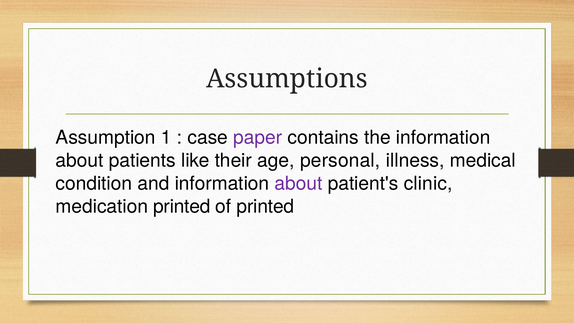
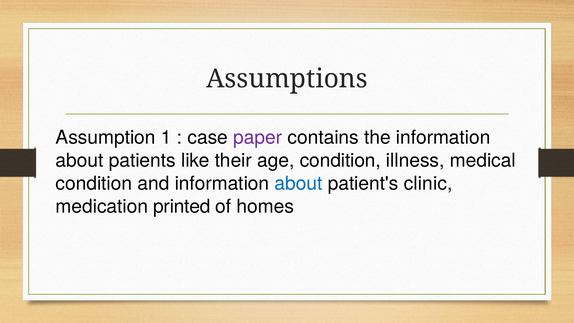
age personal: personal -> condition
about at (298, 183) colour: purple -> blue
of printed: printed -> homes
